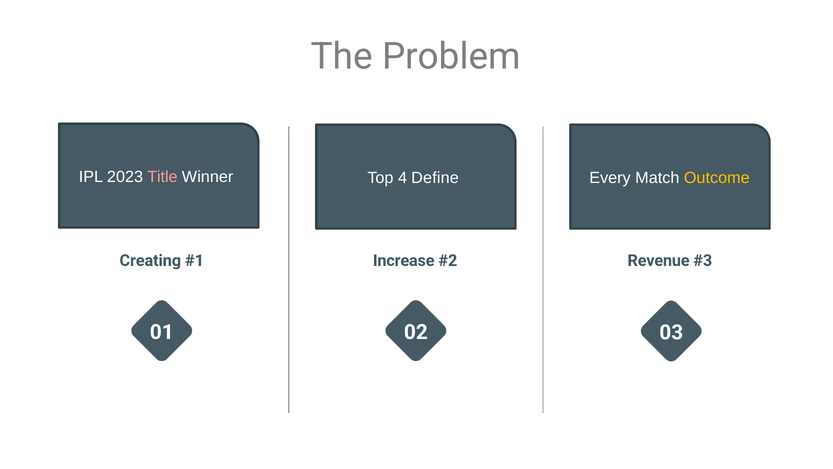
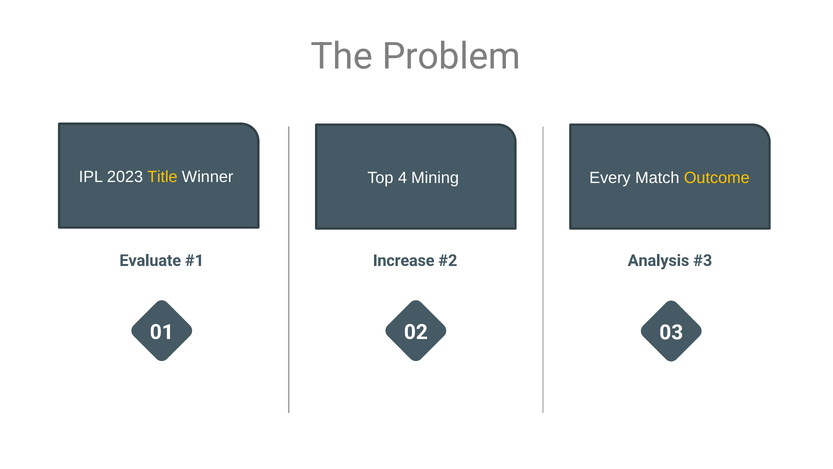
Title colour: pink -> yellow
Define: Define -> Mining
Creating: Creating -> Evaluate
Revenue: Revenue -> Analysis
